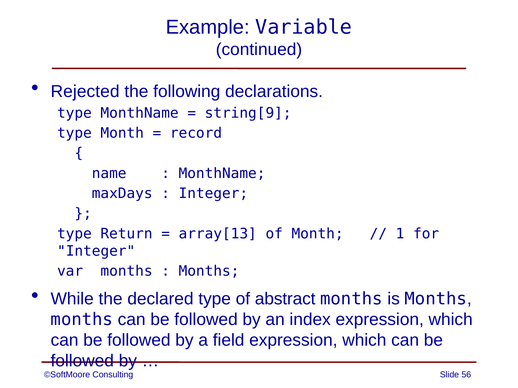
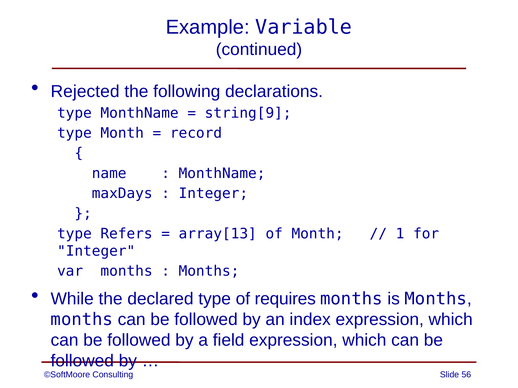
Return: Return -> Refers
abstract: abstract -> requires
